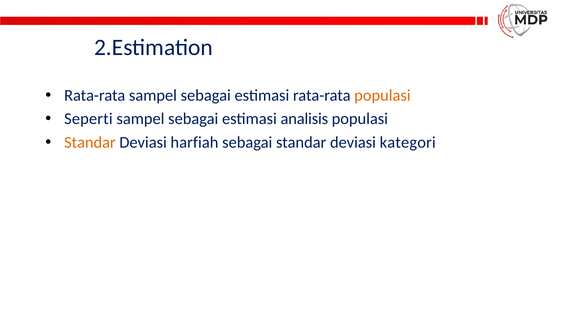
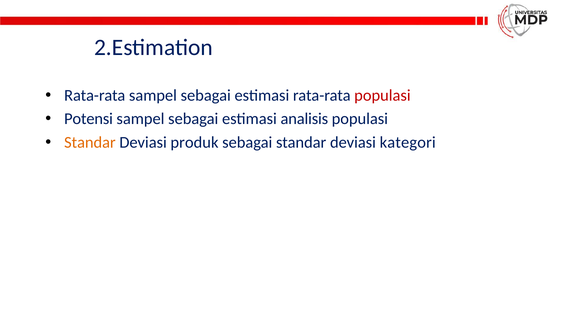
populasi at (382, 95) colour: orange -> red
Seperti: Seperti -> Potensi
harfiah: harfiah -> produk
